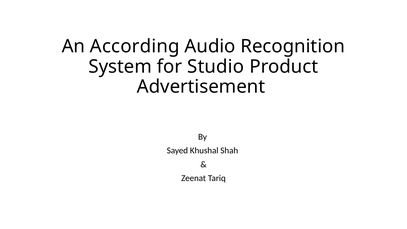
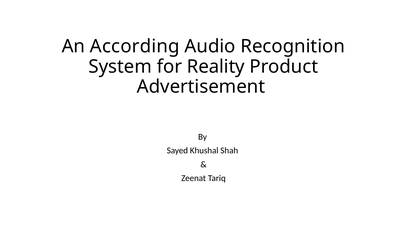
Studio: Studio -> Reality
